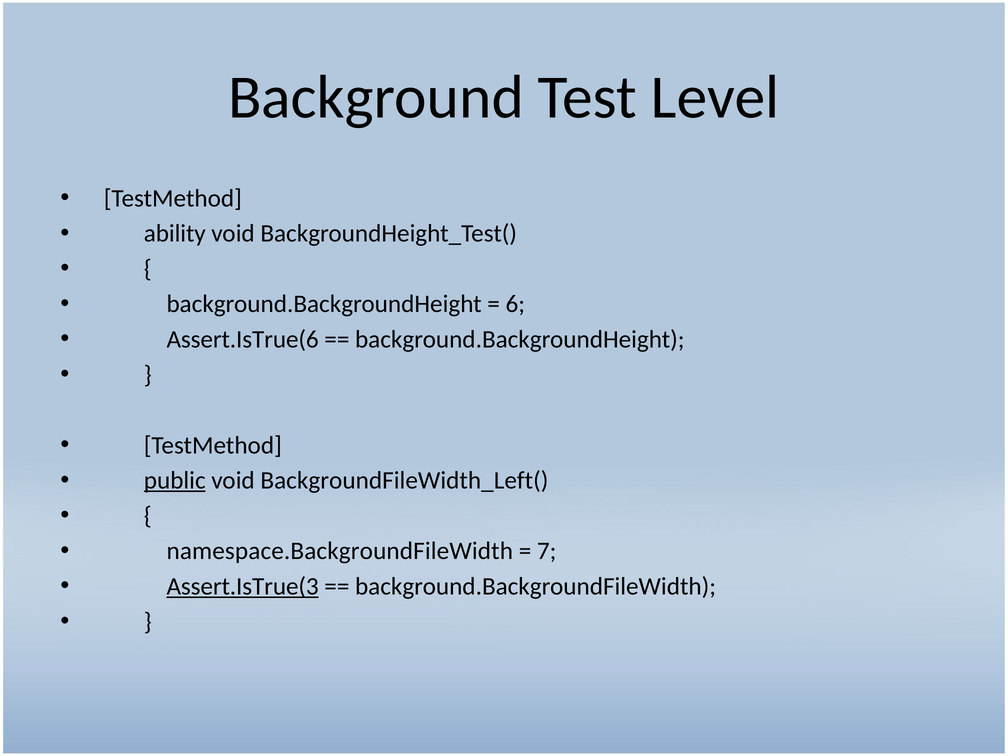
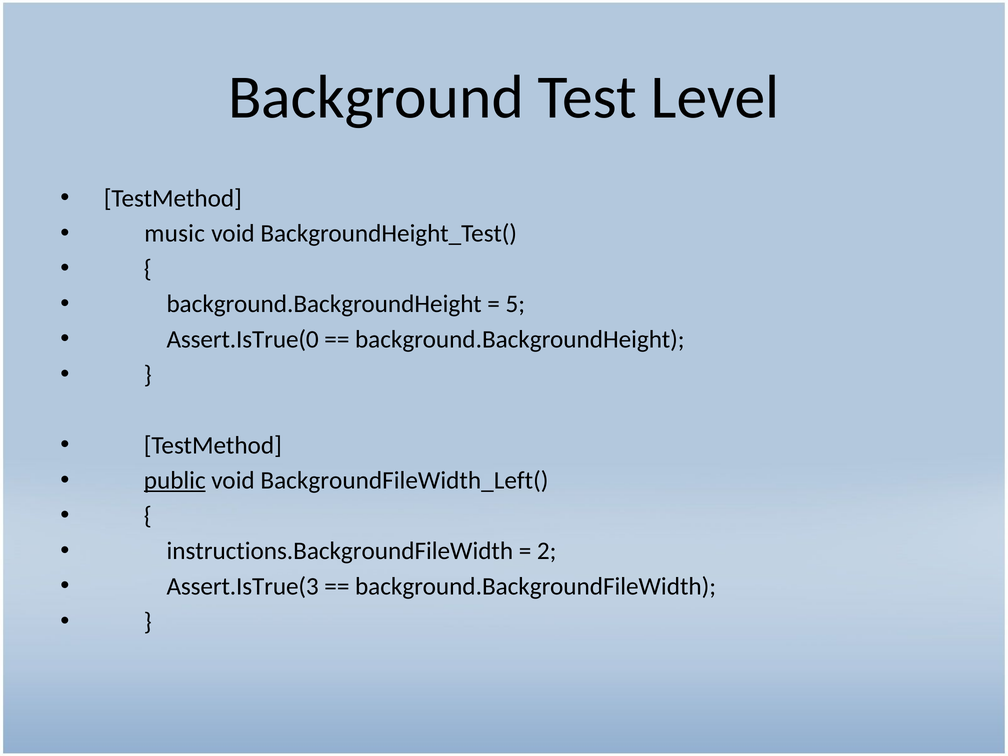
ability: ability -> music
6: 6 -> 5
Assert.IsTrue(6: Assert.IsTrue(6 -> Assert.IsTrue(0
namespace.BackgroundFileWidth: namespace.BackgroundFileWidth -> instructions.BackgroundFileWidth
7: 7 -> 2
Assert.IsTrue(3 underline: present -> none
